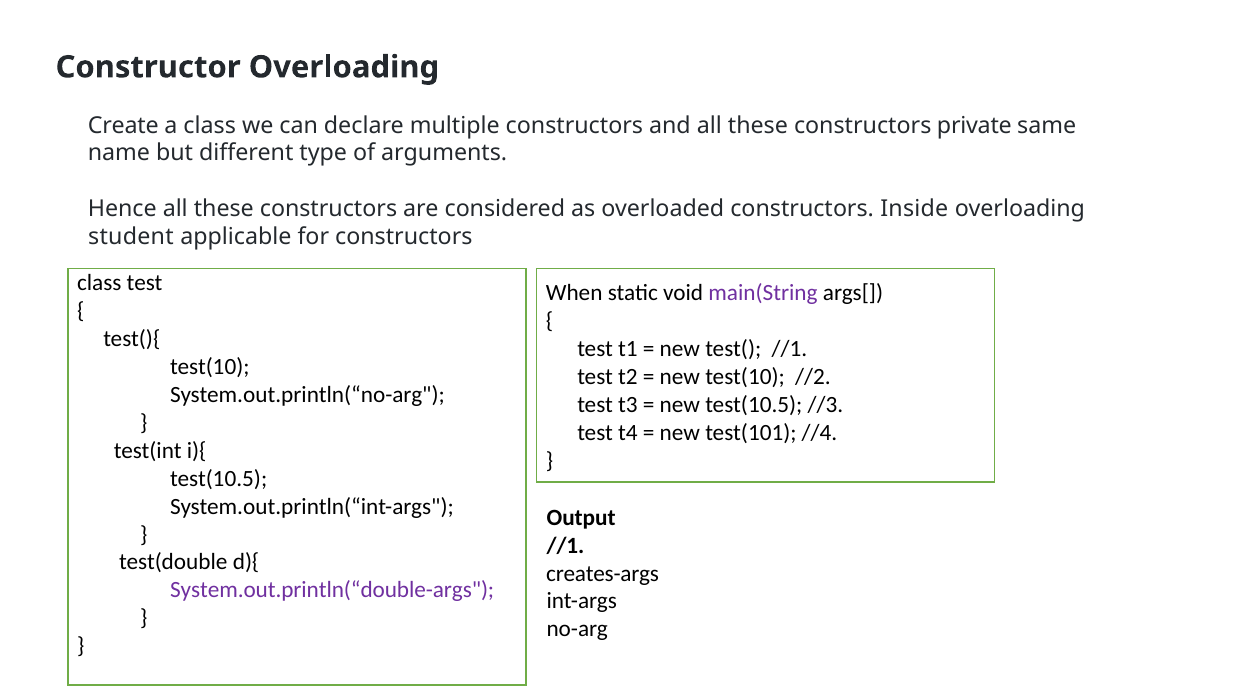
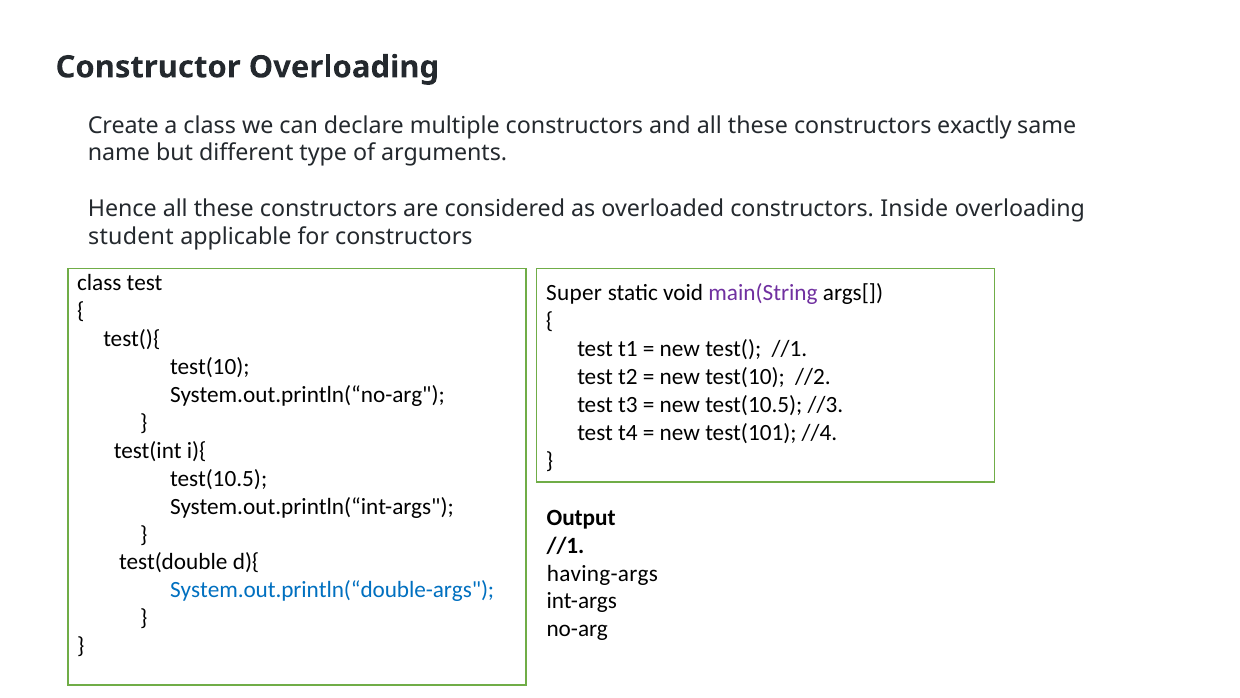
private: private -> exactly
When: When -> Super
creates-args: creates-args -> having-args
System.out.println(“double-args colour: purple -> blue
